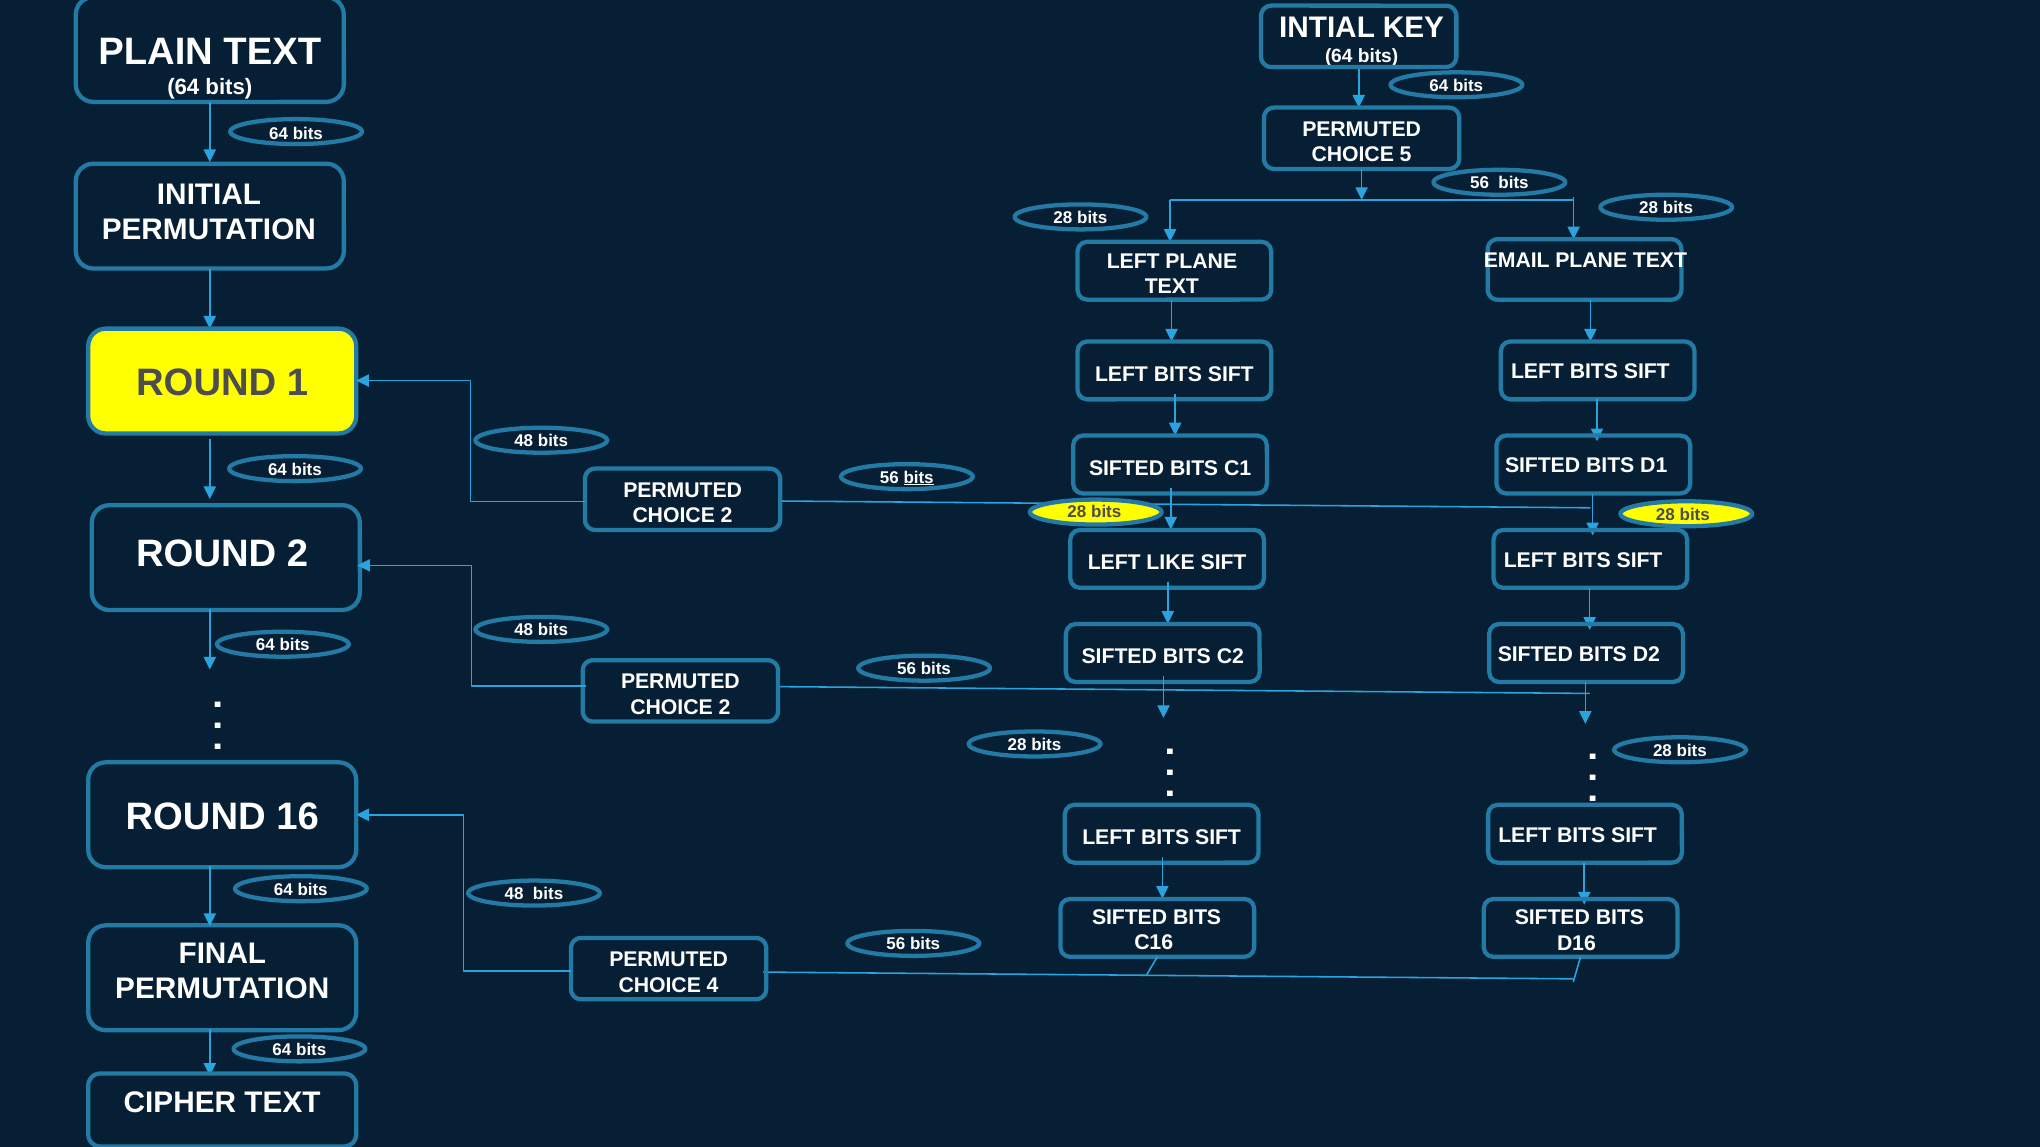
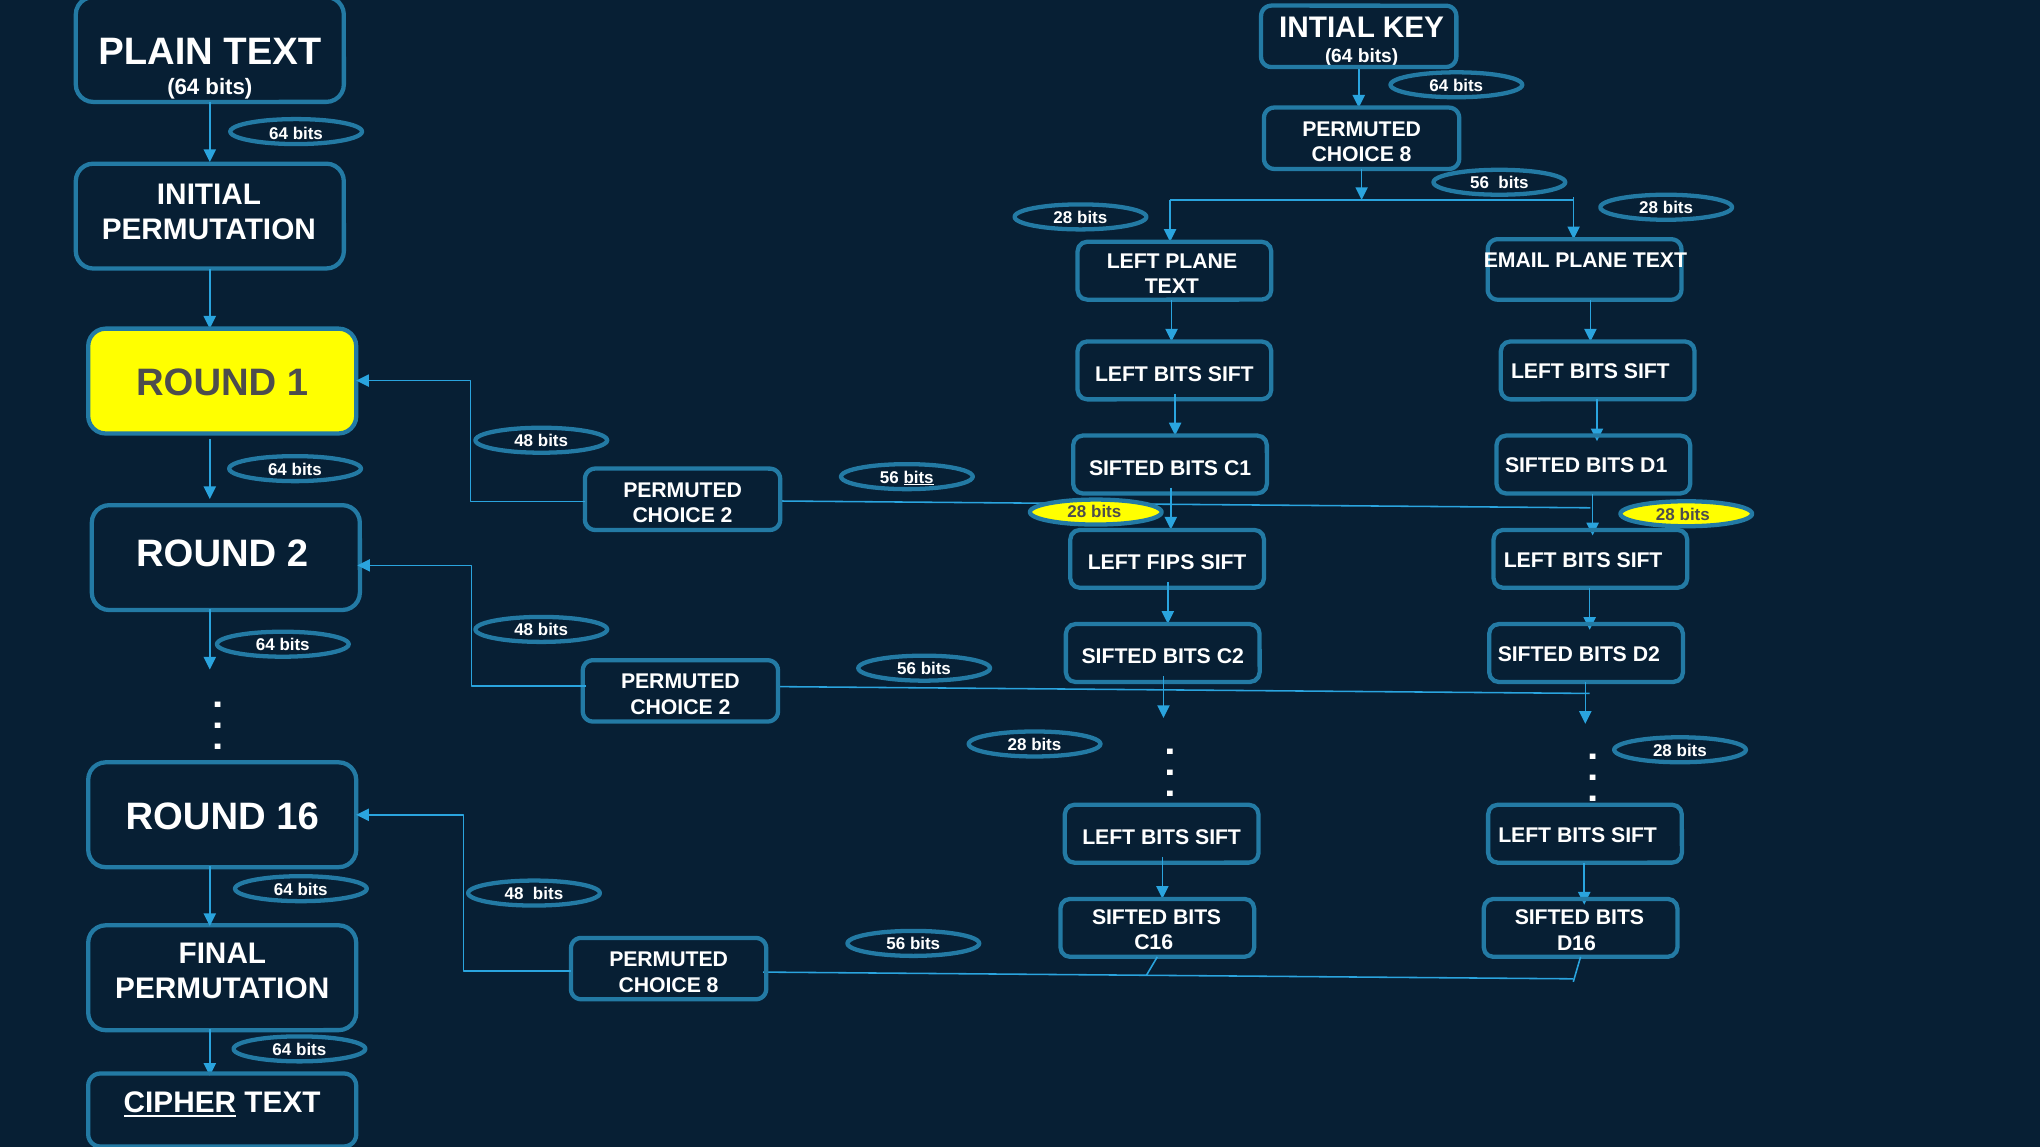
5 at (1406, 155): 5 -> 8
LIKE: LIKE -> FIPS
4 at (713, 985): 4 -> 8
CIPHER underline: none -> present
